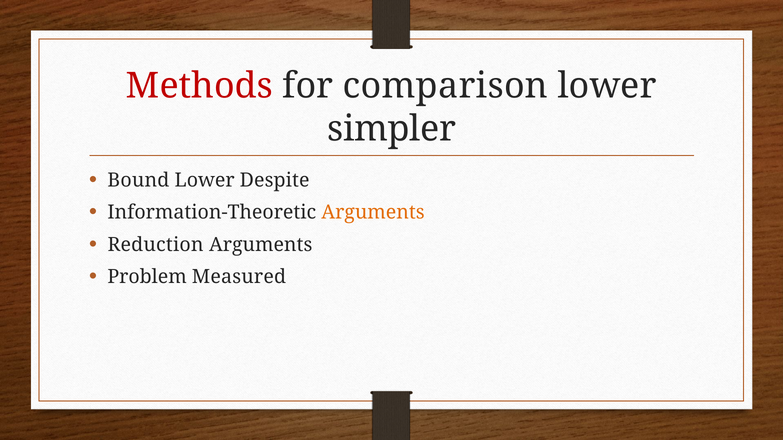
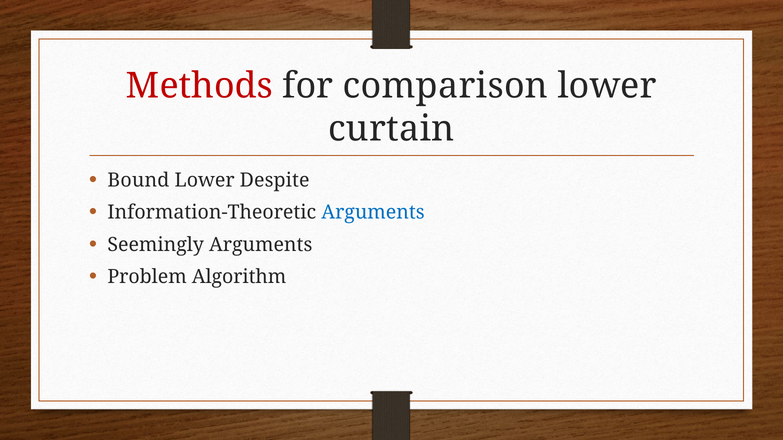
simpler: simpler -> curtain
Arguments at (373, 213) colour: orange -> blue
Reduction: Reduction -> Seemingly
Measured: Measured -> Algorithm
